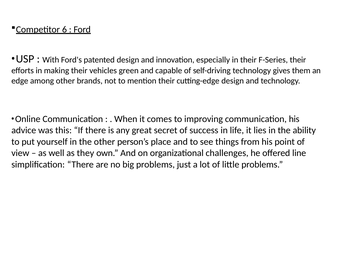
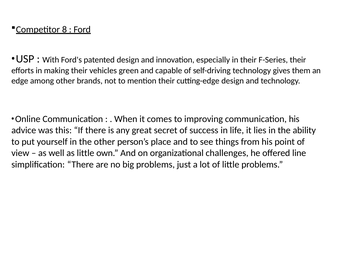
6: 6 -> 8
as they: they -> little
